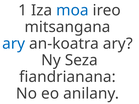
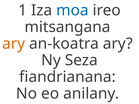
ary at (14, 44) colour: blue -> orange
